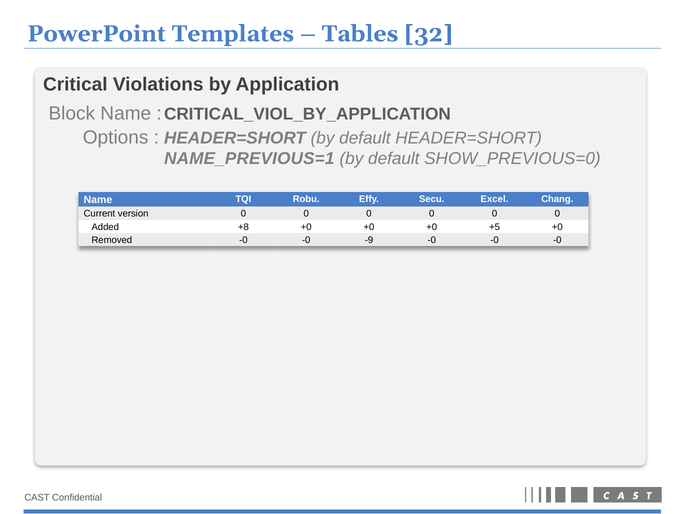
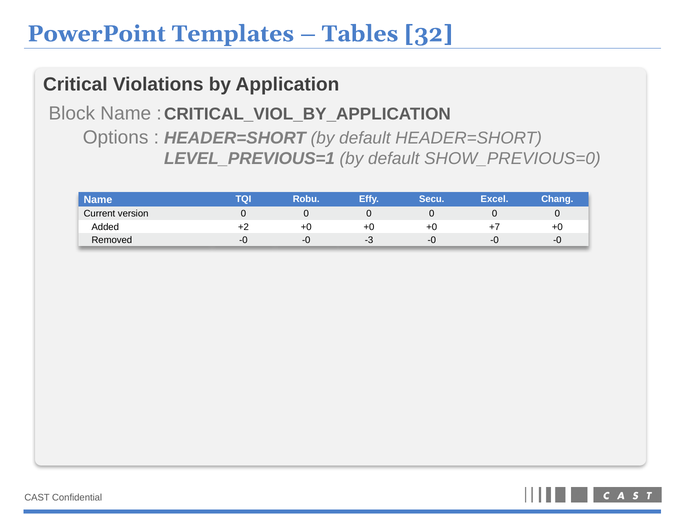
NAME_PREVIOUS=1: NAME_PREVIOUS=1 -> LEVEL_PREVIOUS=1
+8: +8 -> +2
+5: +5 -> +7
-9: -9 -> -3
